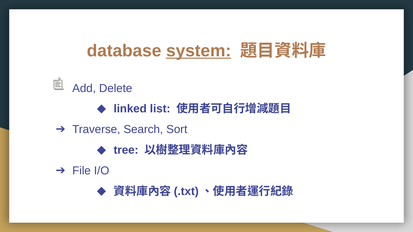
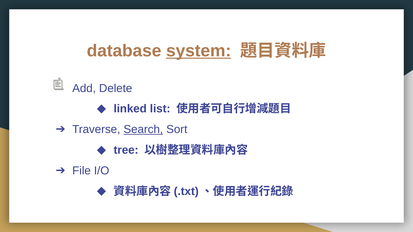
Search underline: none -> present
